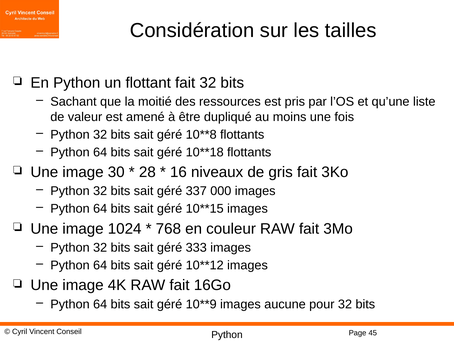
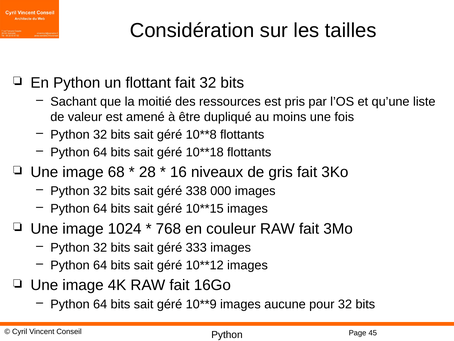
30: 30 -> 68
337: 337 -> 338
